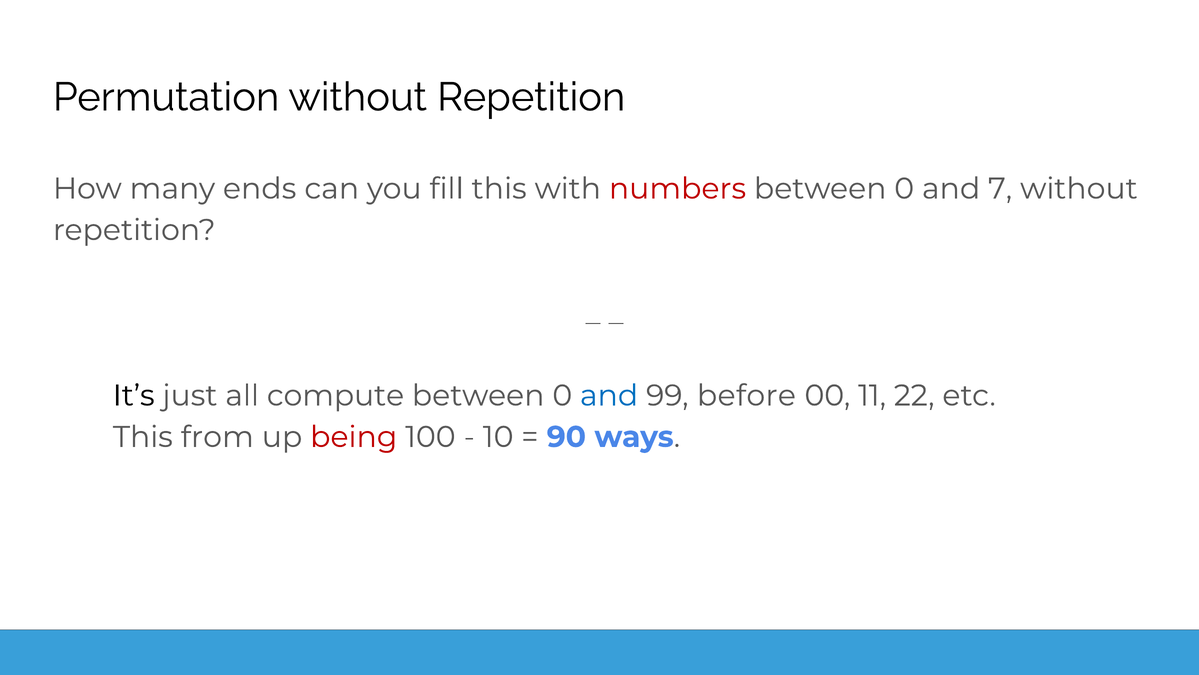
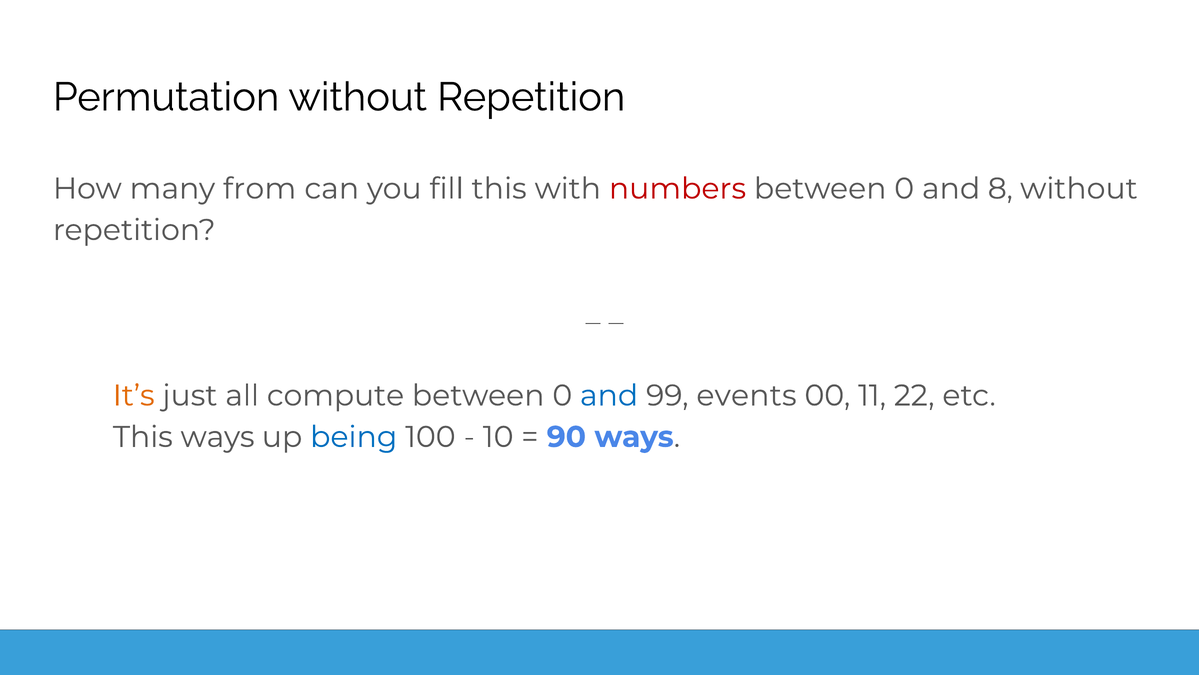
ends: ends -> from
7: 7 -> 8
It’s colour: black -> orange
before: before -> events
This from: from -> ways
being colour: red -> blue
